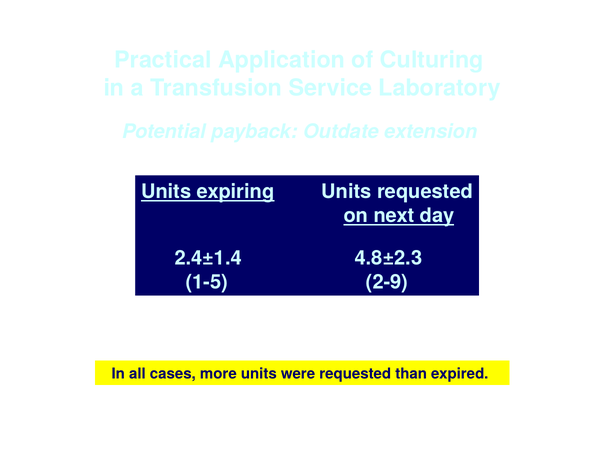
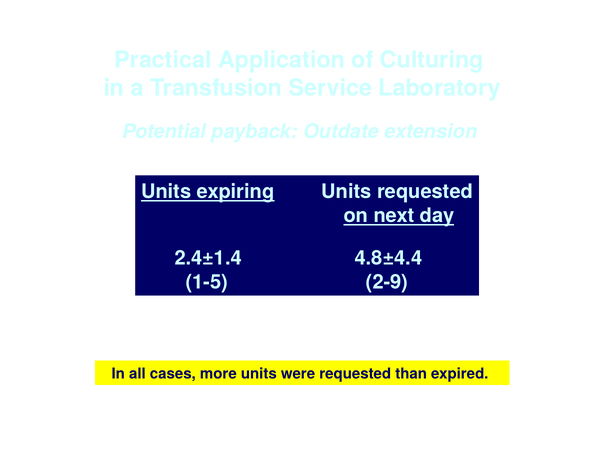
4.8±2.3: 4.8±2.3 -> 4.8±4.4
